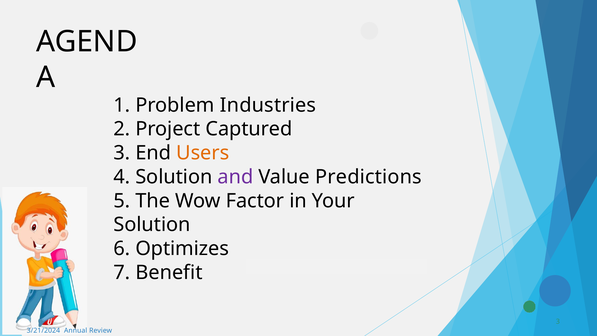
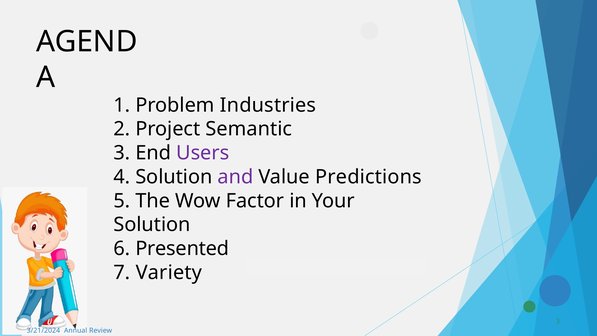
Captured: Captured -> Semantic
Users colour: orange -> purple
Optimizes: Optimizes -> Presented
Benefit: Benefit -> Variety
